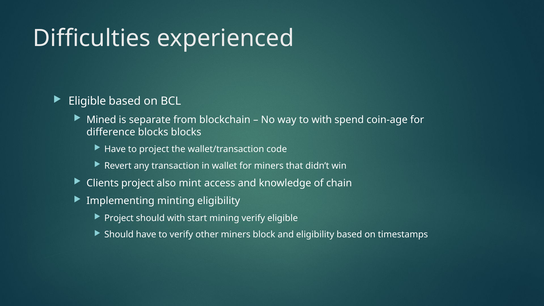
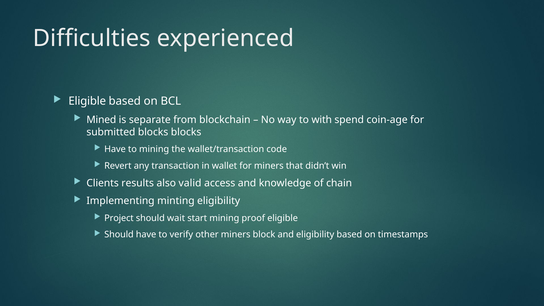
difference: difference -> submitted
to project: project -> mining
Clients project: project -> results
mint: mint -> valid
should with: with -> wait
mining verify: verify -> proof
